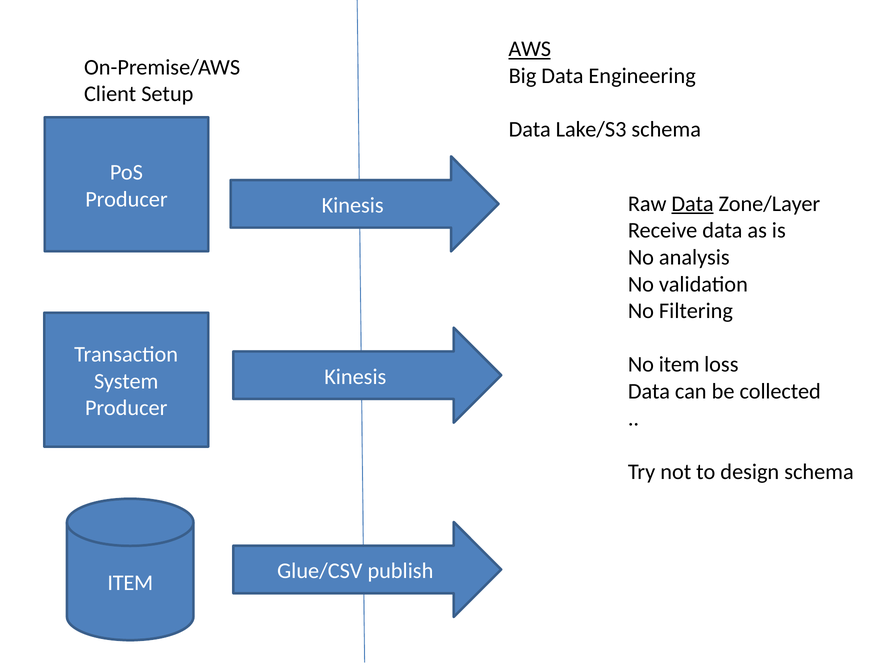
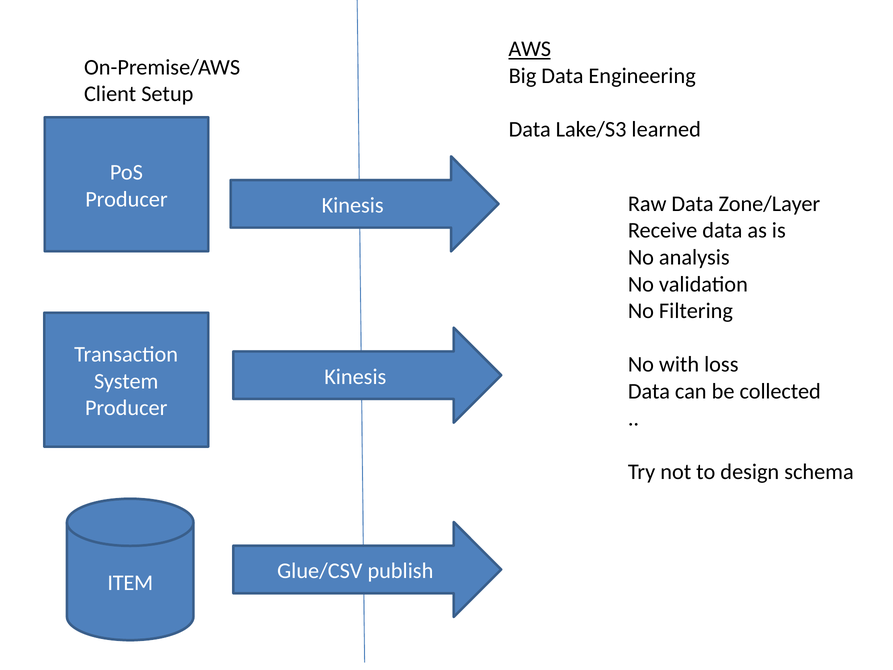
Lake/S3 schema: schema -> learned
Data at (693, 204) underline: present -> none
No item: item -> with
